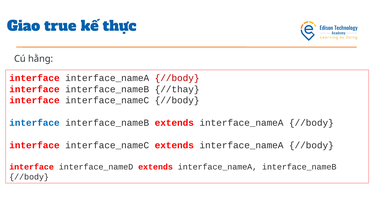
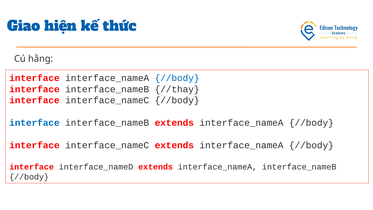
true: true -> hiện
thực: thực -> thức
//body at (177, 78) colour: red -> blue
